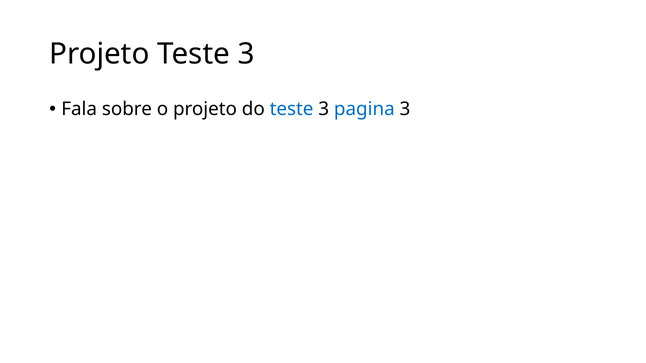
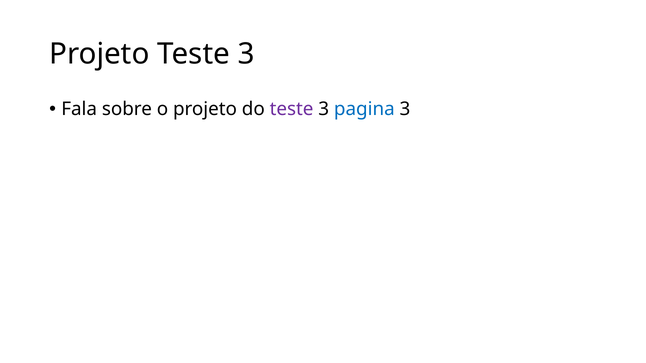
teste at (292, 109) colour: blue -> purple
